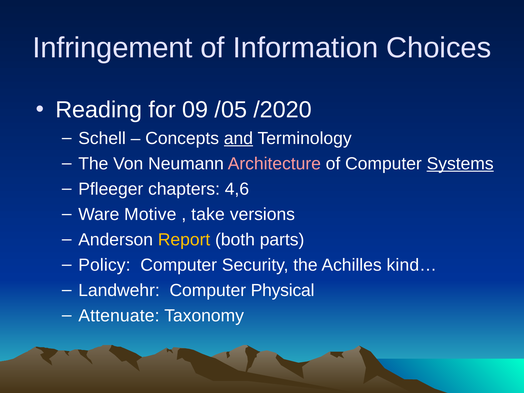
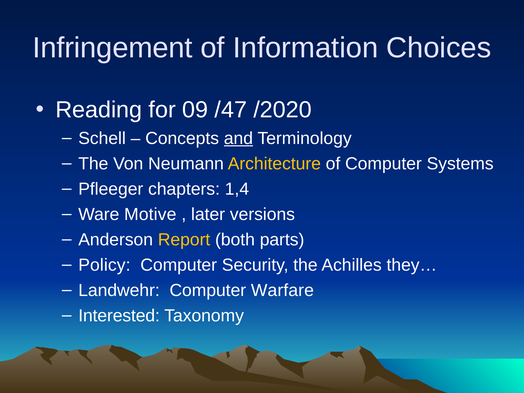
/05: /05 -> /47
Architecture colour: pink -> yellow
Systems underline: present -> none
4,6: 4,6 -> 1,4
take: take -> later
kind…: kind… -> they…
Physical: Physical -> Warfare
Attenuate: Attenuate -> Interested
